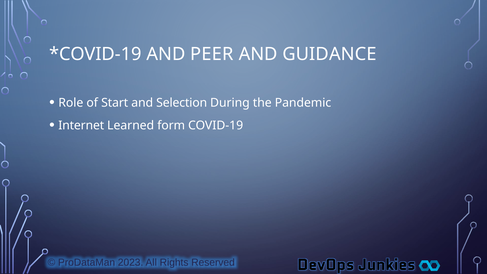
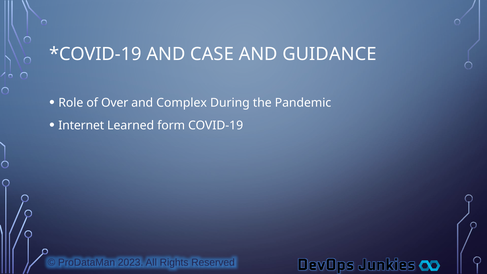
PEER: PEER -> CASE
Start: Start -> Over
Selection: Selection -> Complex
